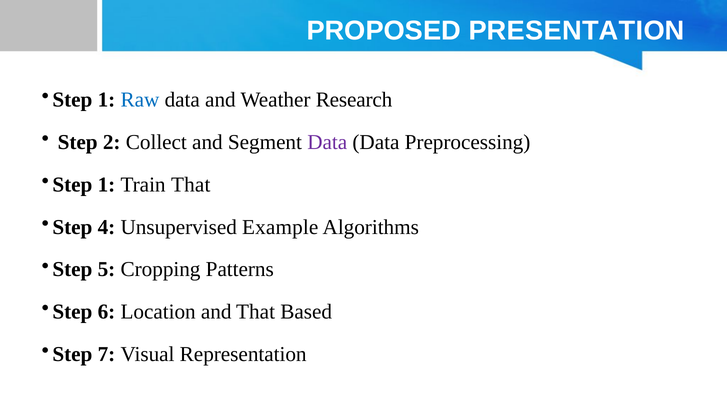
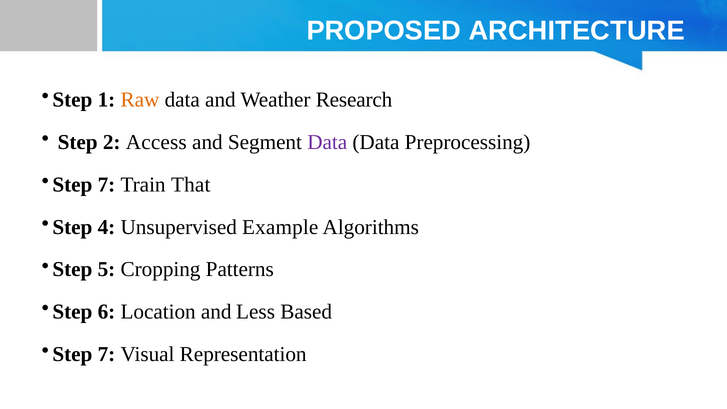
PRESENTATION: PRESENTATION -> ARCHITECTURE
Raw colour: blue -> orange
Collect: Collect -> Access
1 at (106, 185): 1 -> 7
and That: That -> Less
